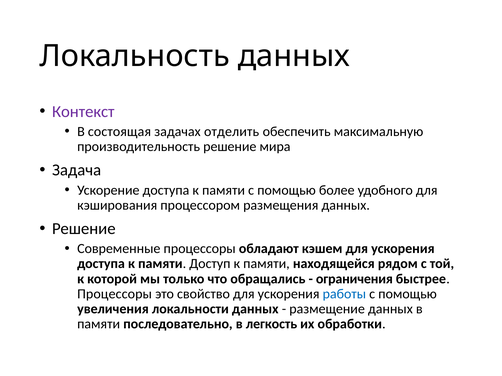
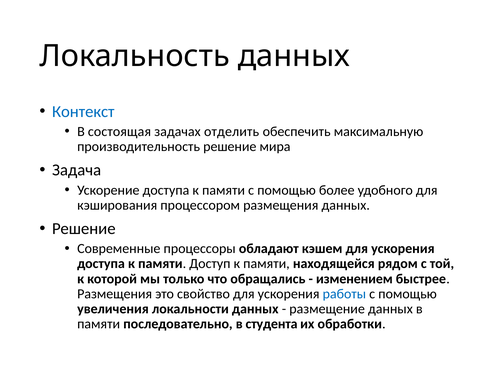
Контекст colour: purple -> blue
ограничения: ограничения -> изменением
Процессоры at (115, 294): Процессоры -> Размещения
легкость: легкость -> студента
